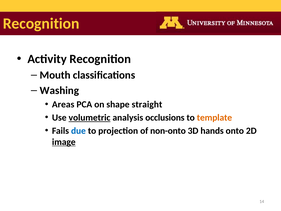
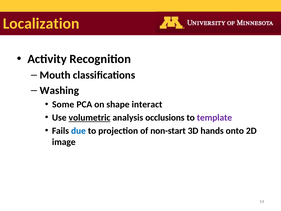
Recognition at (41, 24): Recognition -> Localization
Areas: Areas -> Some
straight: straight -> interact
template colour: orange -> purple
non-onto: non-onto -> non-start
image underline: present -> none
